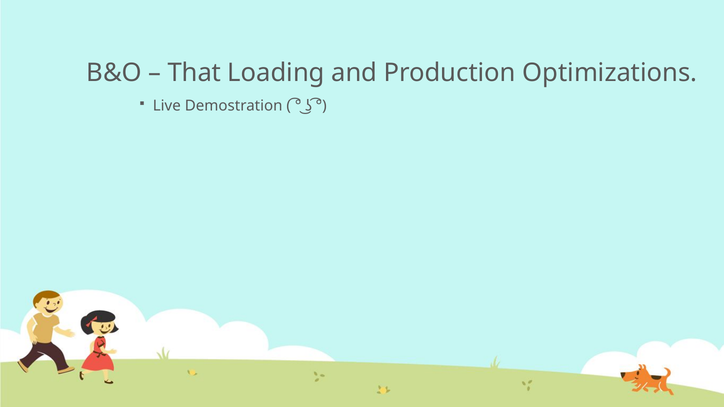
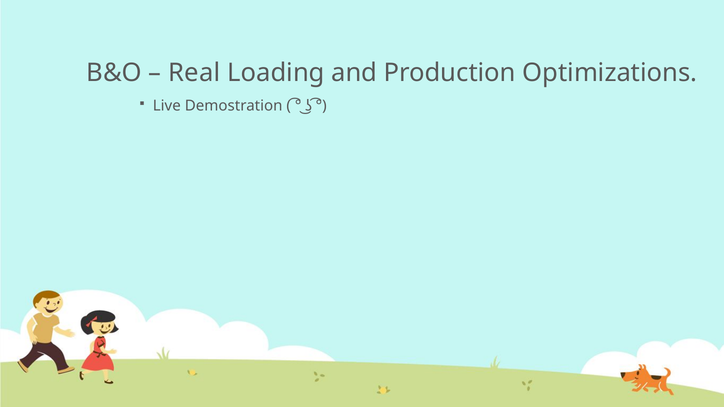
That: That -> Real
